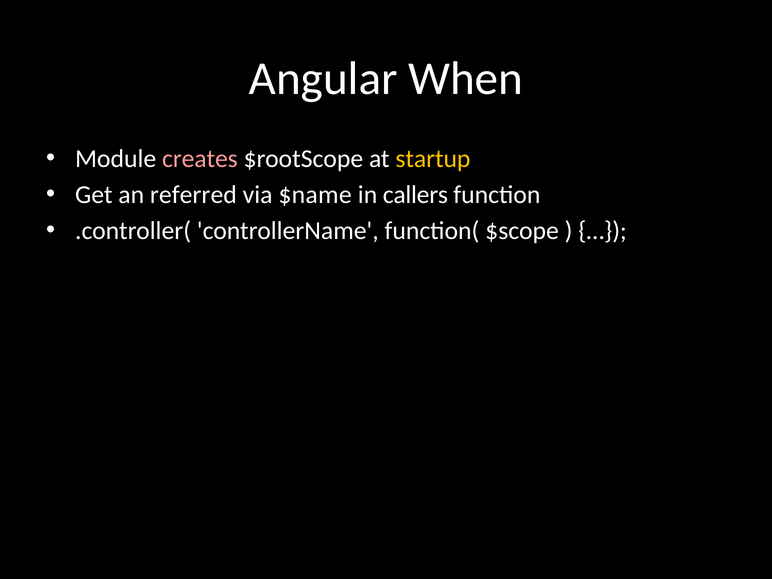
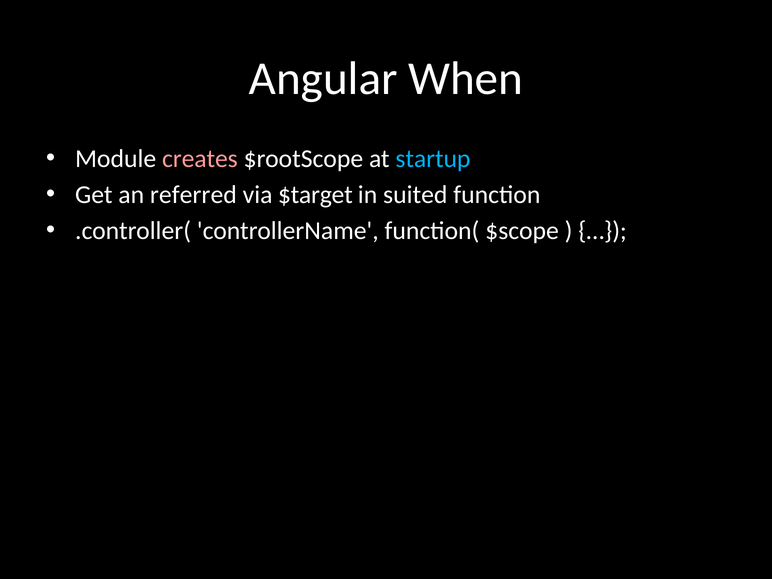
startup colour: yellow -> light blue
$name: $name -> $target
callers: callers -> suited
